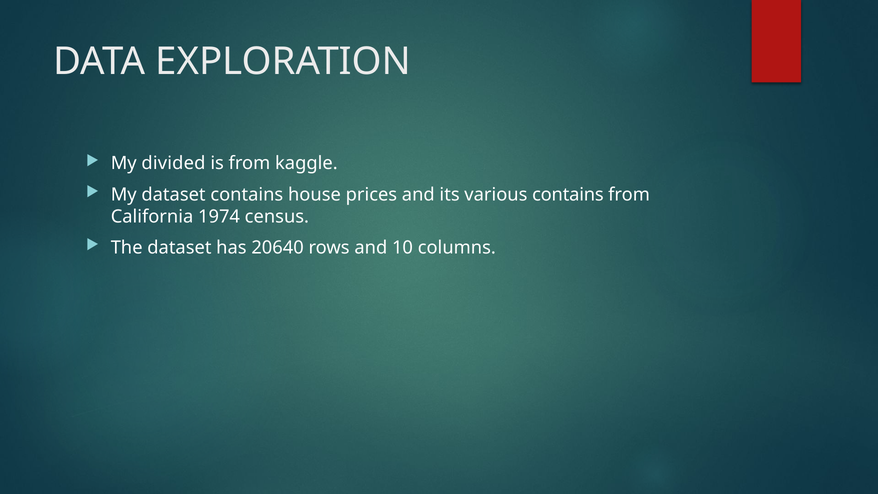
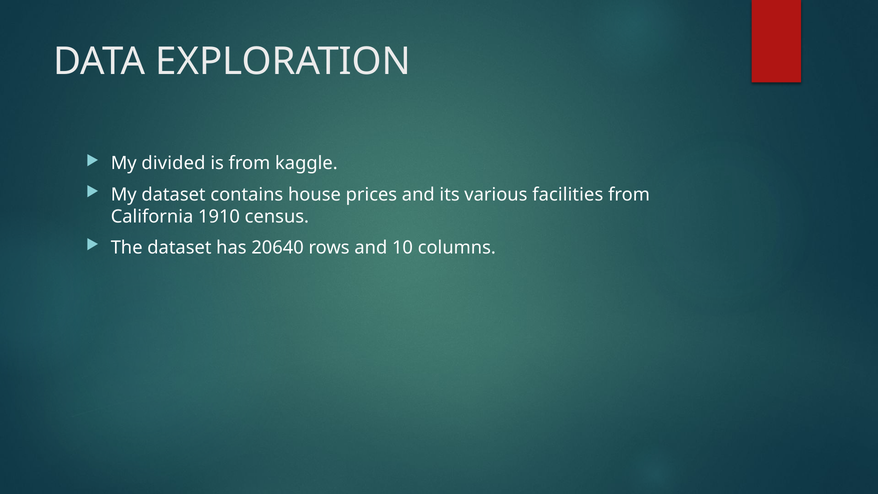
various contains: contains -> facilities
1974: 1974 -> 1910
